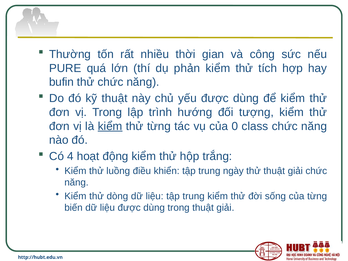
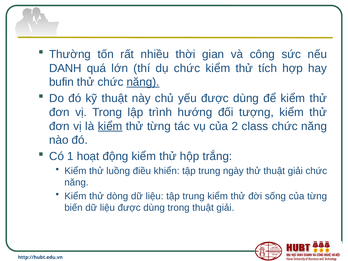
PURE: PURE -> DANH
dụ phản: phản -> chức
năng at (143, 82) underline: none -> present
0: 0 -> 2
4: 4 -> 1
